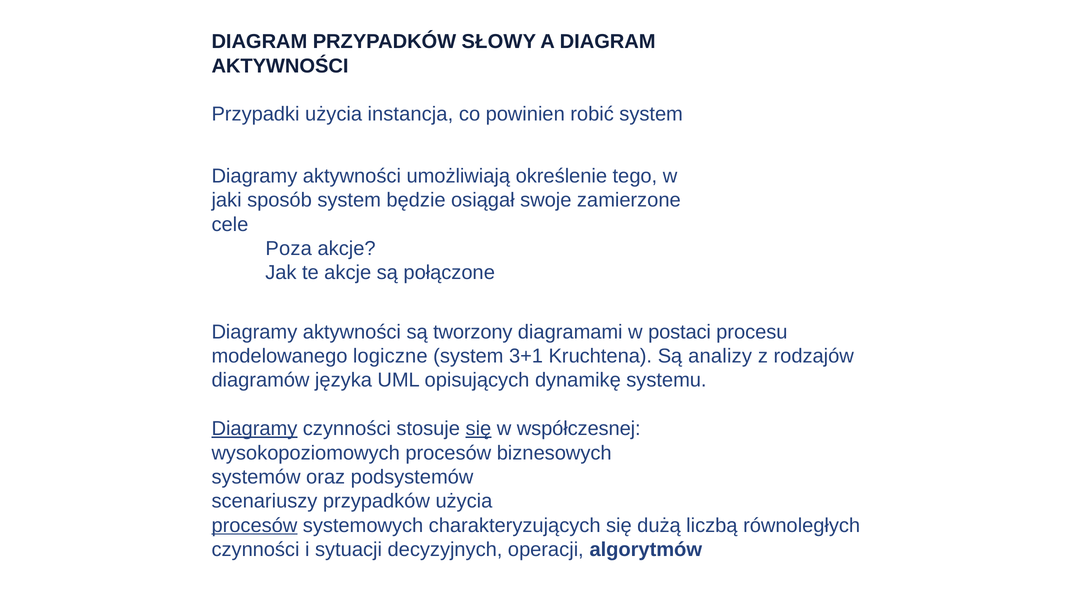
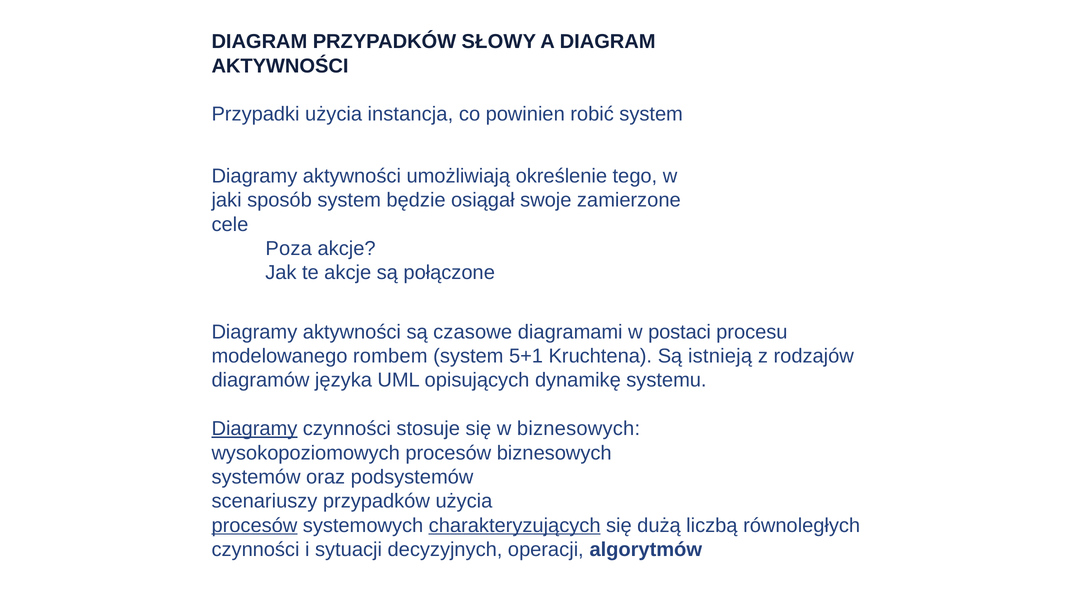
tworzony: tworzony -> czasowe
logiczne: logiczne -> rombem
3+1: 3+1 -> 5+1
analizy: analizy -> istnieją
się at (478, 428) underline: present -> none
w współczesnej: współczesnej -> biznesowych
charakteryzujących underline: none -> present
